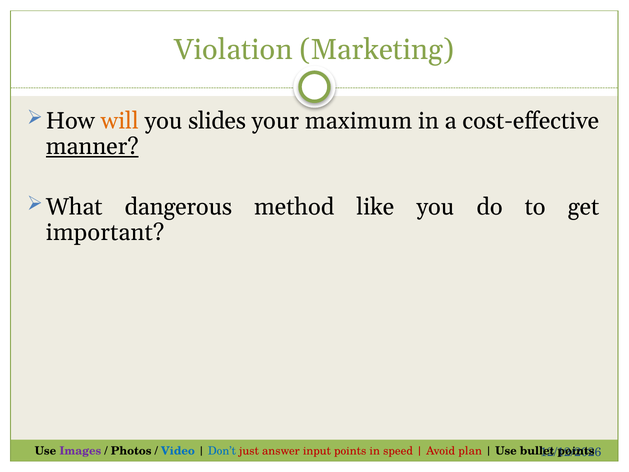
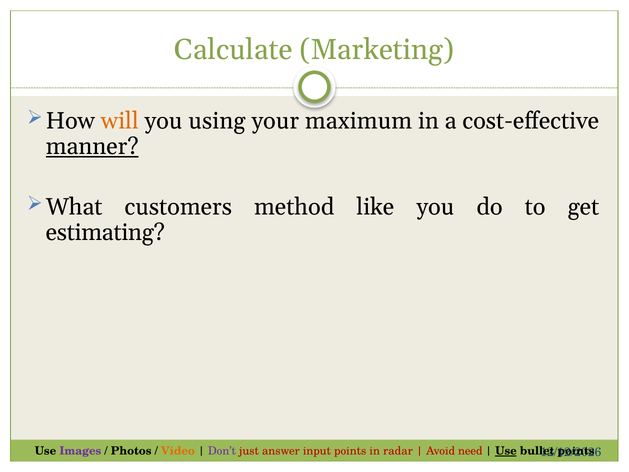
Violation: Violation -> Calculate
slides: slides -> using
dangerous: dangerous -> customers
important: important -> estimating
Video colour: blue -> orange
Don’t colour: blue -> purple
speed: speed -> radar
plan: plan -> need
Use at (506, 451) underline: none -> present
